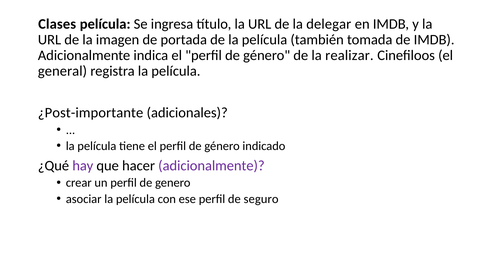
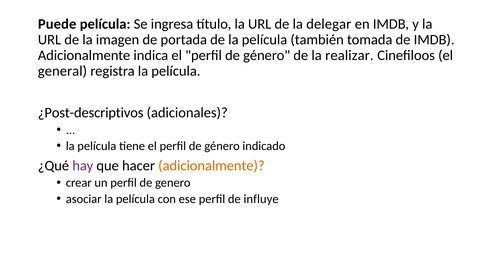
Clases: Clases -> Puede
¿Post-importante: ¿Post-importante -> ¿Post-descriptivos
adicionalmente at (211, 165) colour: purple -> orange
seguro: seguro -> influye
